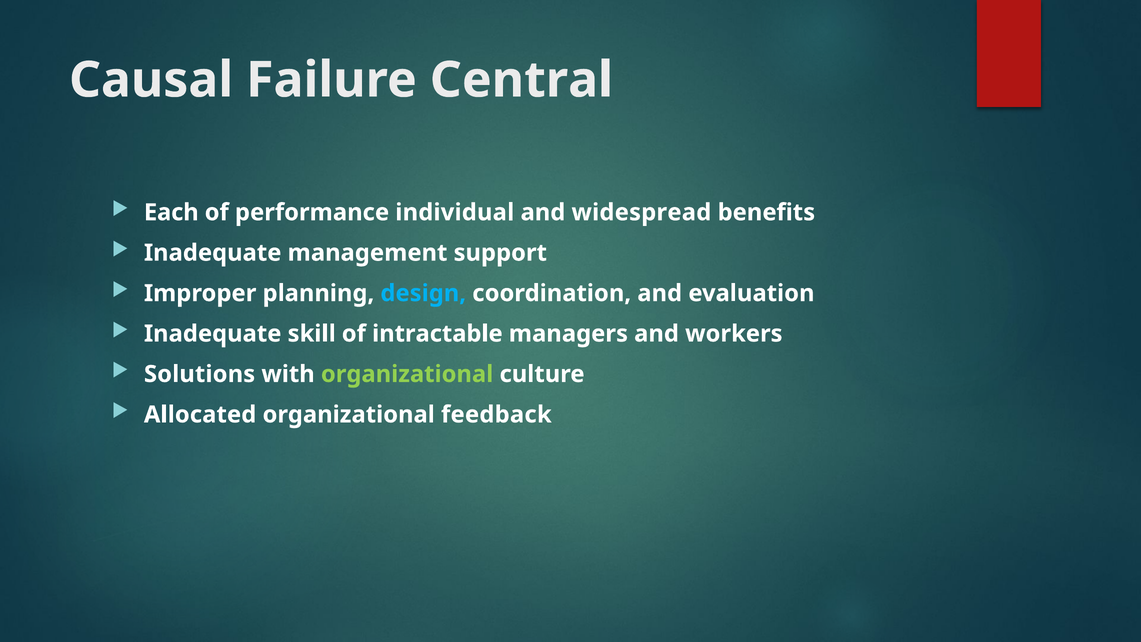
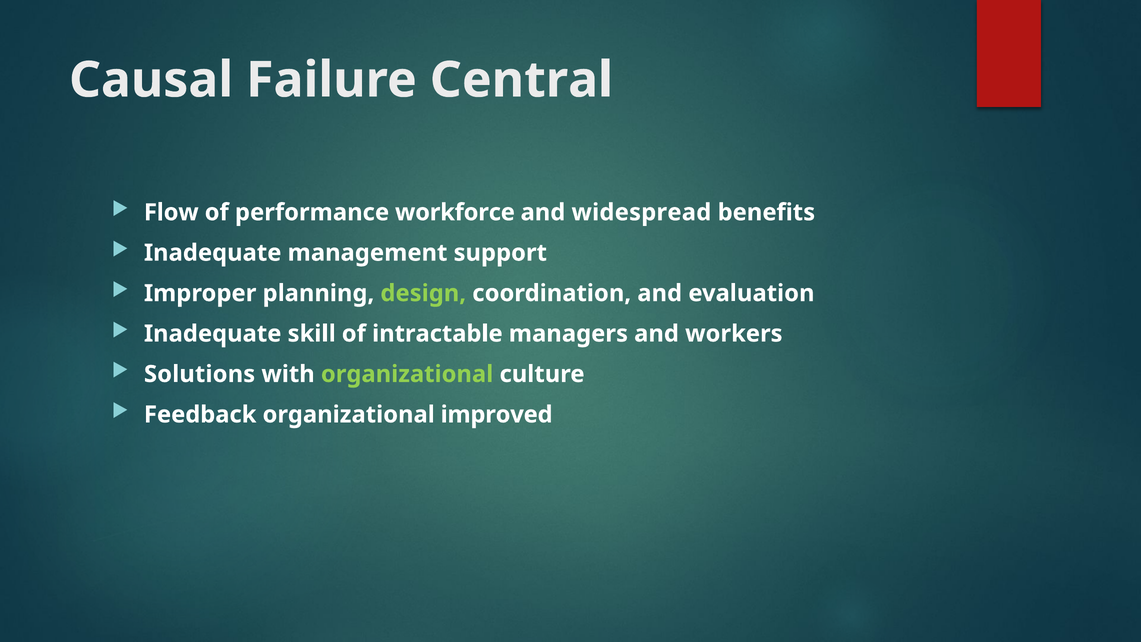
Each: Each -> Flow
individual: individual -> workforce
design colour: light blue -> light green
Allocated: Allocated -> Feedback
feedback: feedback -> improved
